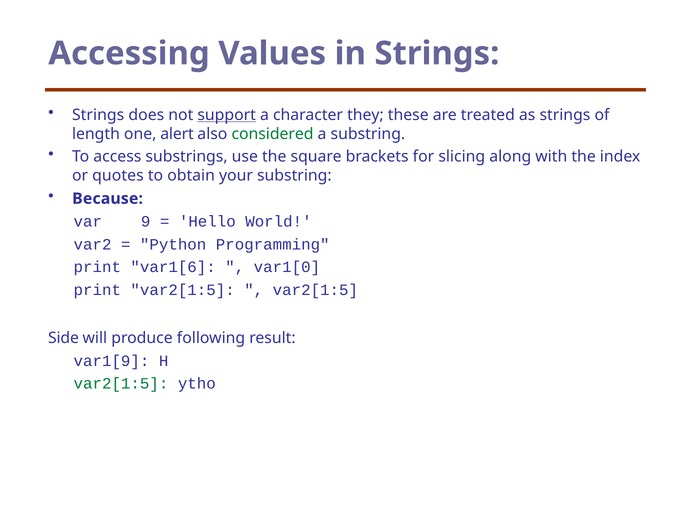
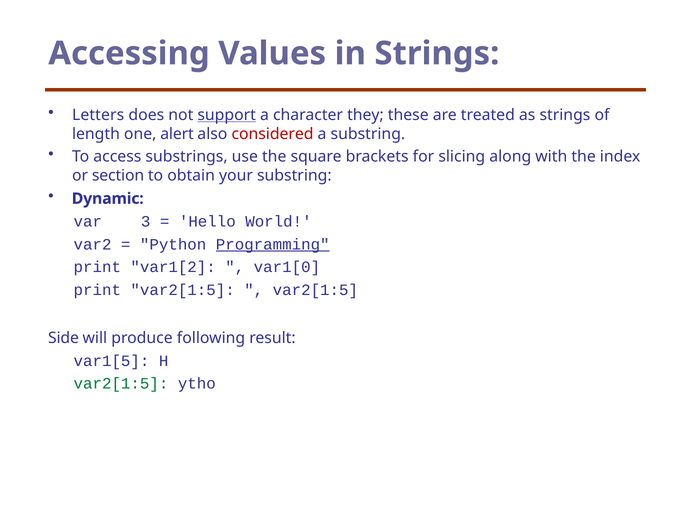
Strings at (98, 115): Strings -> Letters
considered colour: green -> red
quotes: quotes -> section
Because: Because -> Dynamic
9: 9 -> 3
Programming underline: none -> present
var1[6: var1[6 -> var1[2
var1[9: var1[9 -> var1[5
